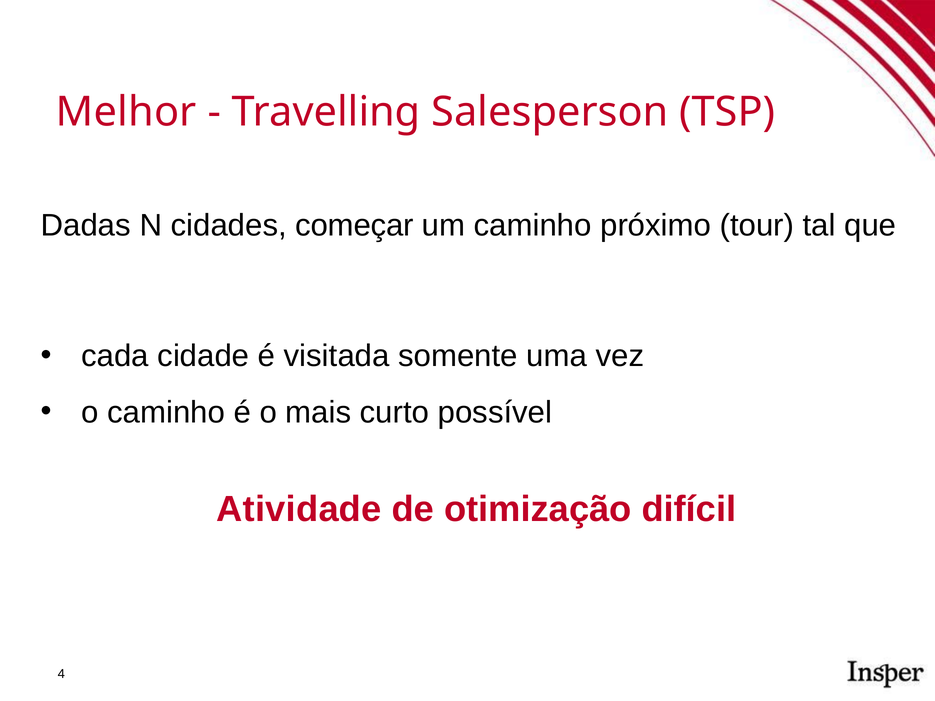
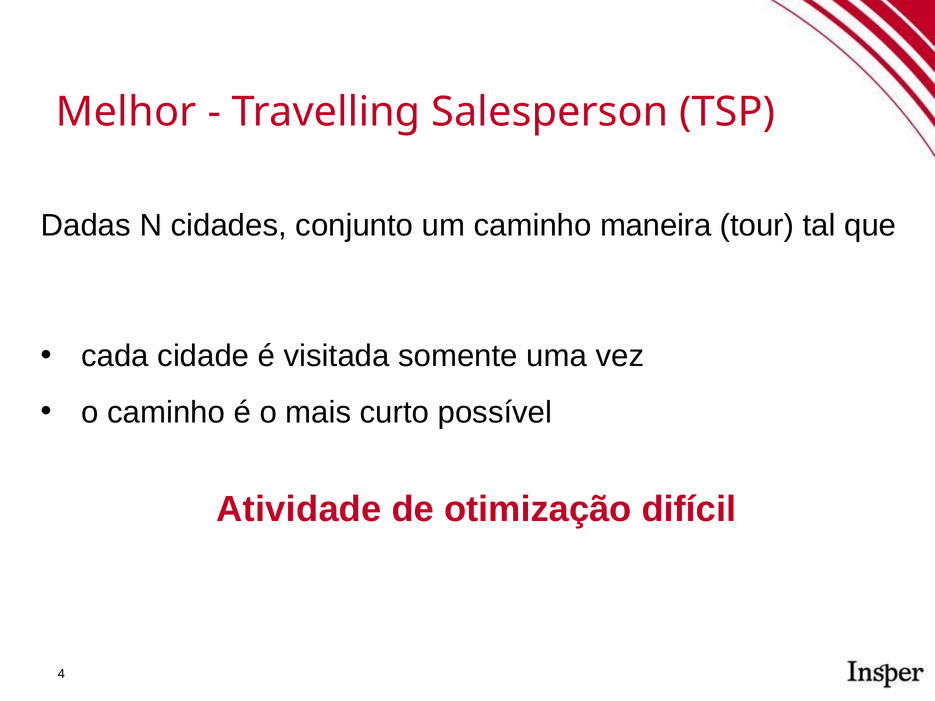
começar: começar -> conjunto
próximo: próximo -> maneira
